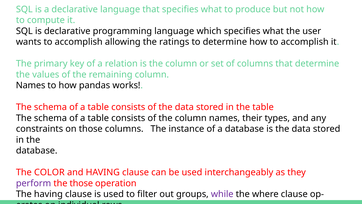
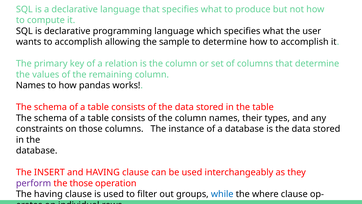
ratings: ratings -> sample
COLOR: COLOR -> INSERT
while colour: purple -> blue
